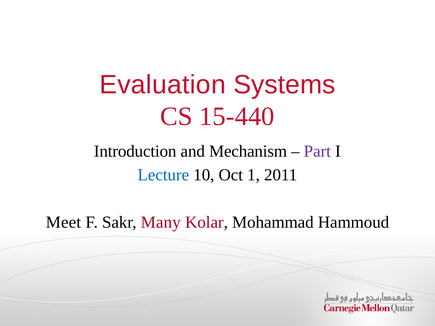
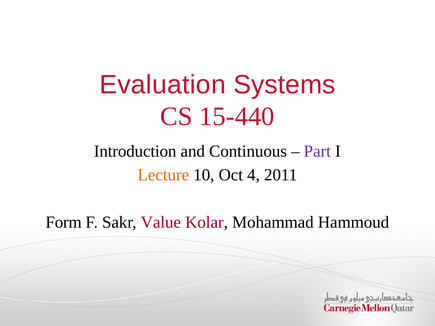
Mechanism: Mechanism -> Continuous
Lecture colour: blue -> orange
1: 1 -> 4
Meet: Meet -> Form
Many: Many -> Value
